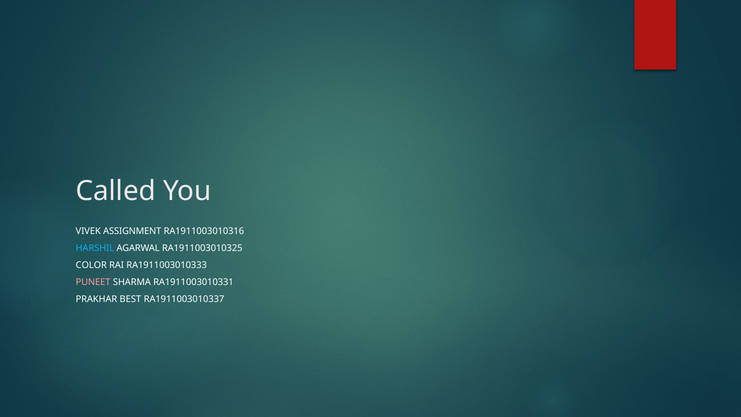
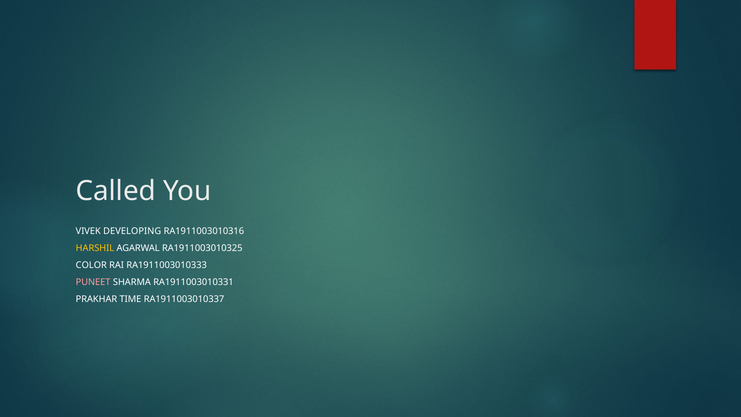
ASSIGNMENT: ASSIGNMENT -> DEVELOPING
HARSHIL colour: light blue -> yellow
BEST: BEST -> TIME
